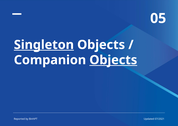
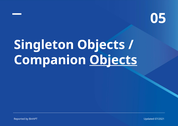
Singleton underline: present -> none
